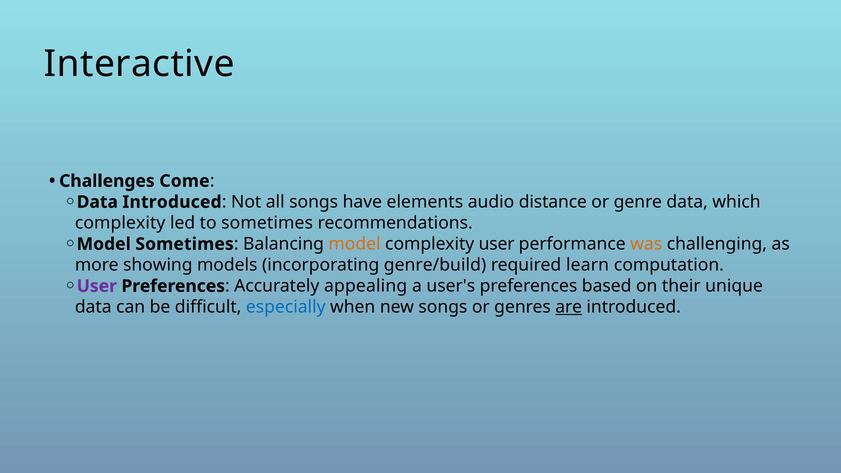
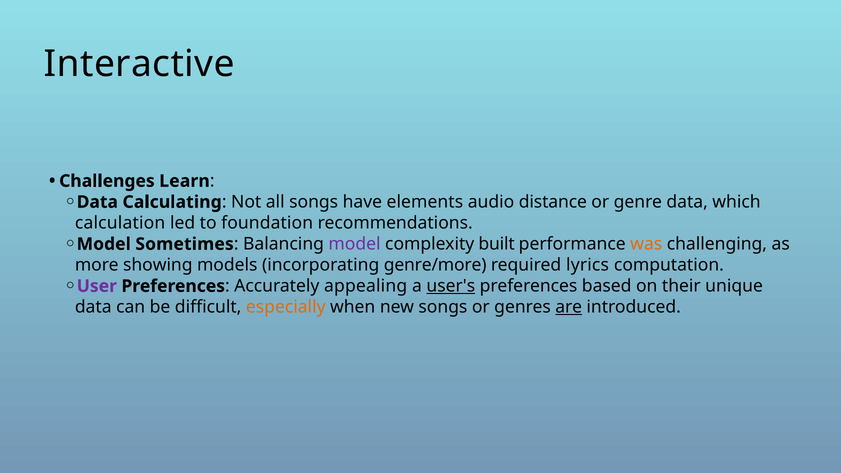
Come: Come -> Learn
Data Introduced: Introduced -> Calculating
complexity at (120, 223): complexity -> calculation
to sometimes: sometimes -> foundation
model at (355, 244) colour: orange -> purple
complexity user: user -> built
genre/build: genre/build -> genre/more
learn: learn -> lyrics
user's underline: none -> present
especially colour: blue -> orange
